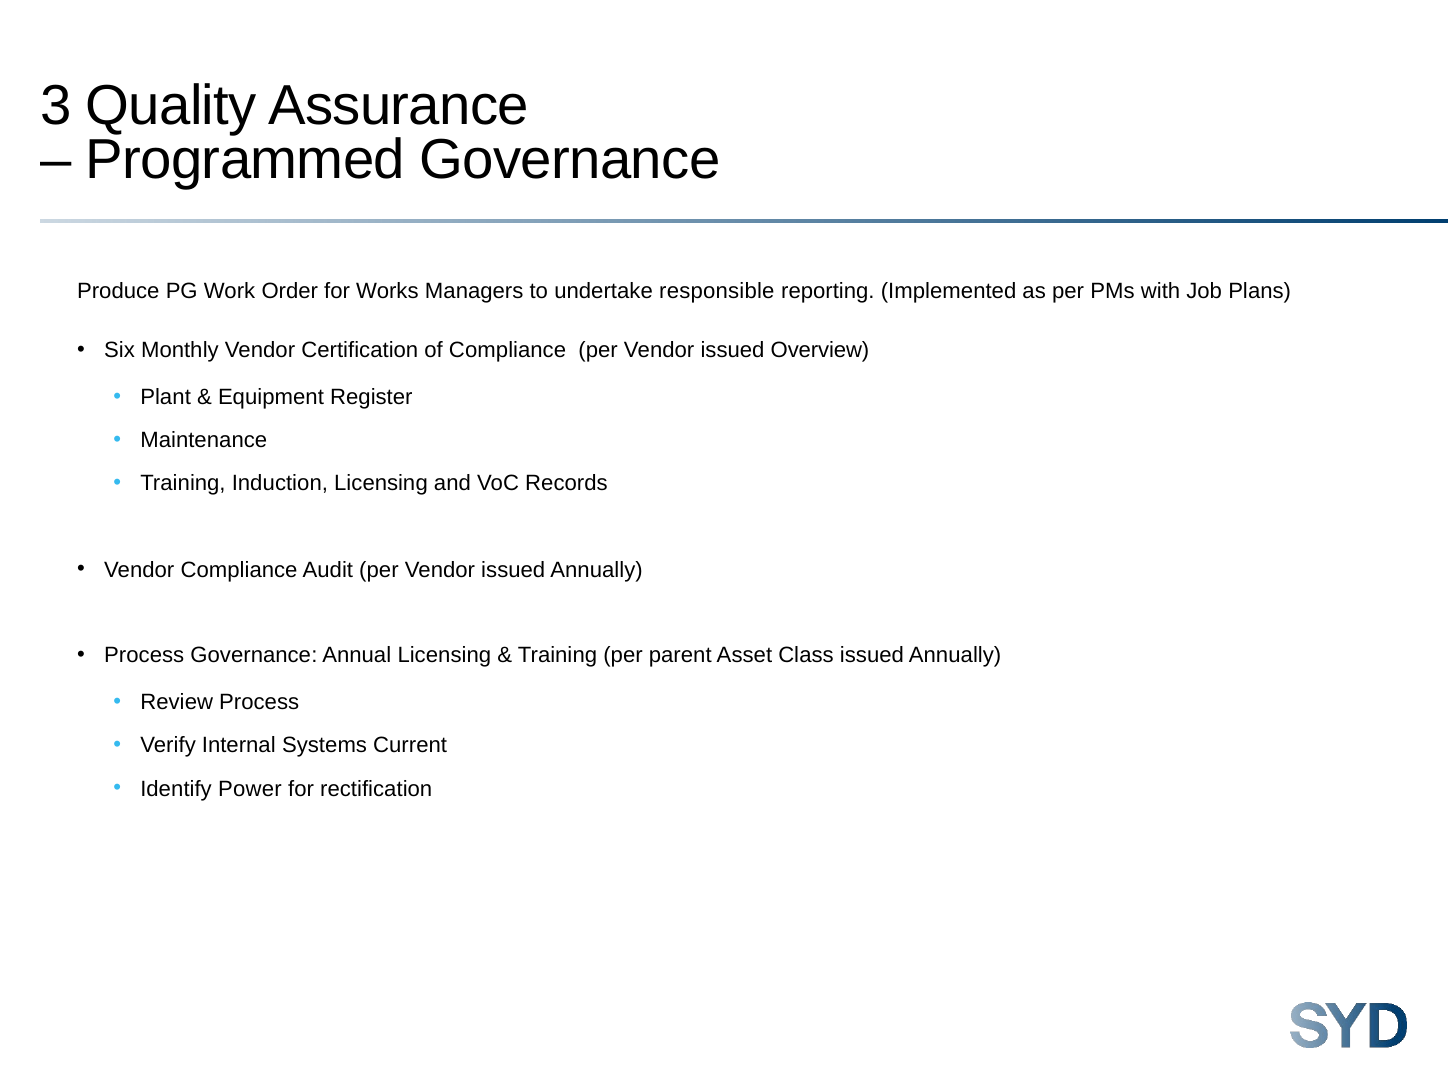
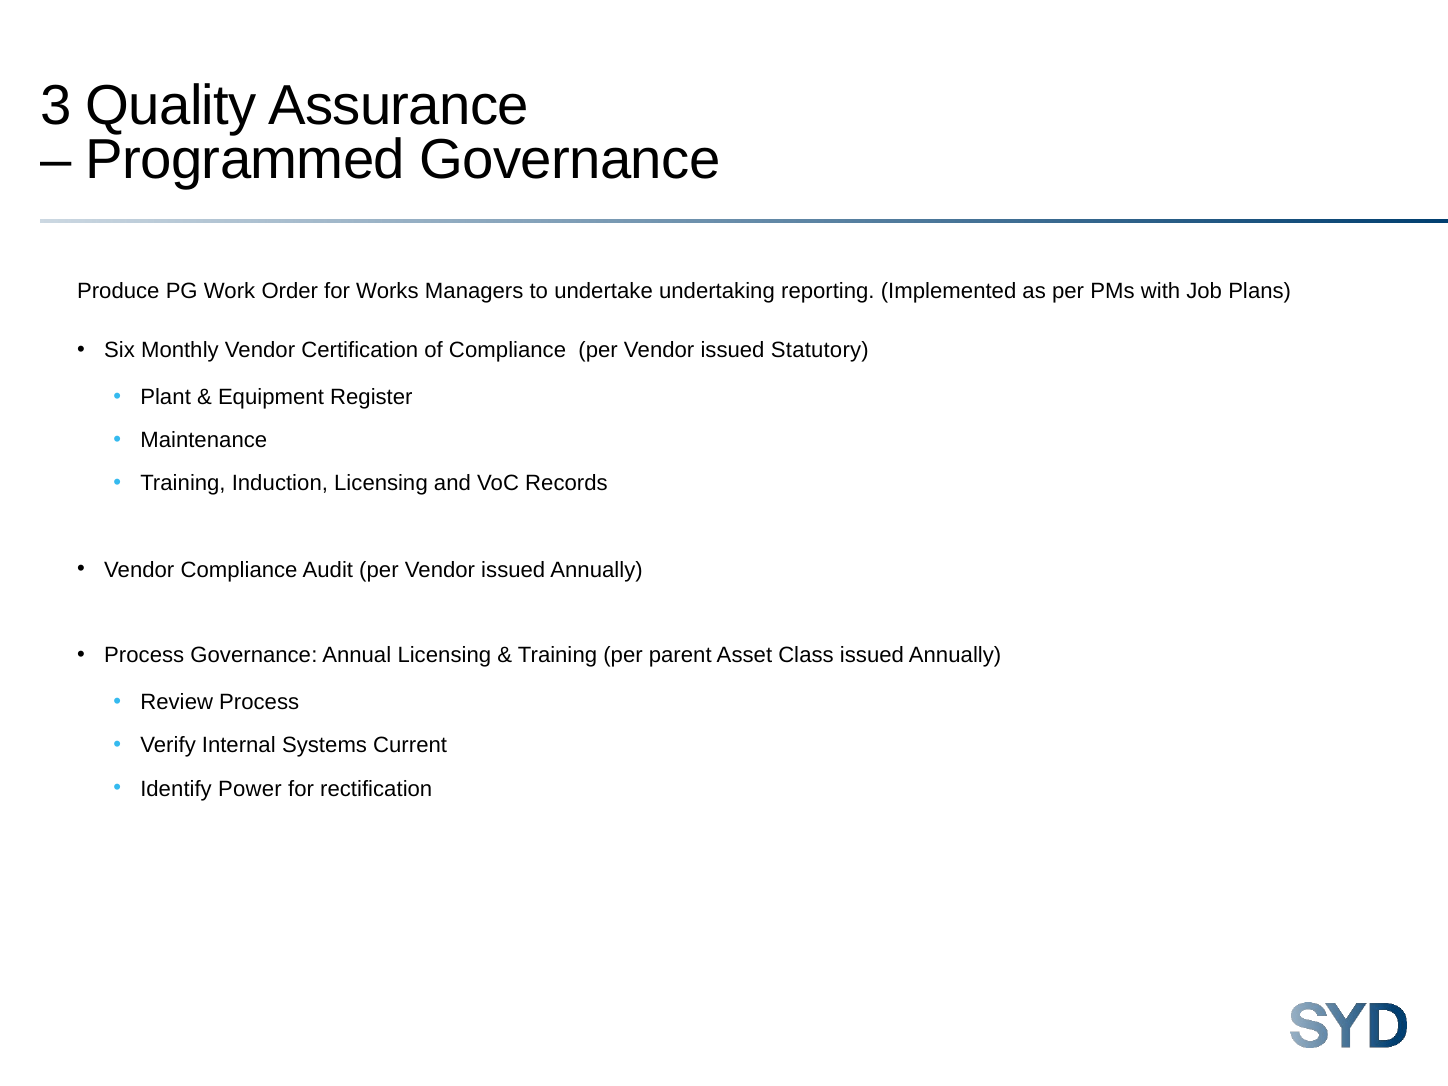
responsible: responsible -> undertaking
Overview: Overview -> Statutory
